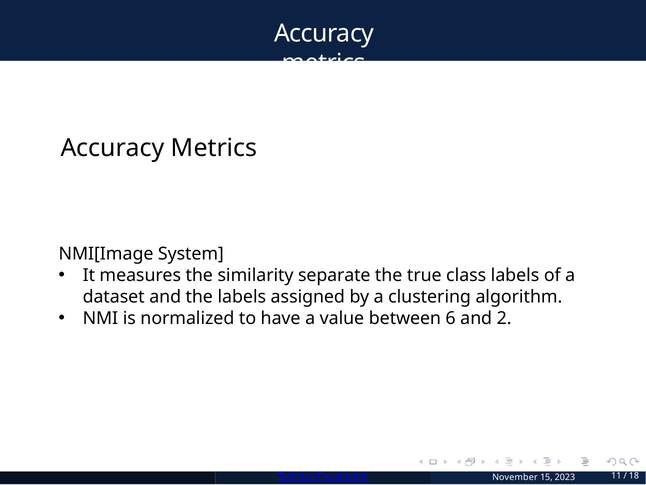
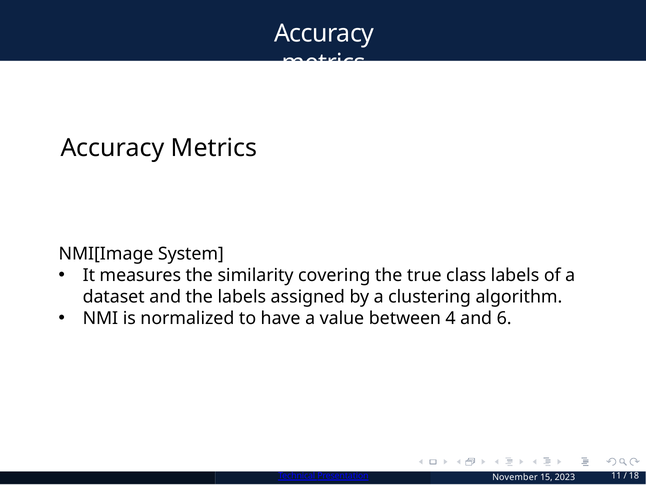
separate: separate -> covering
6: 6 -> 4
2: 2 -> 6
